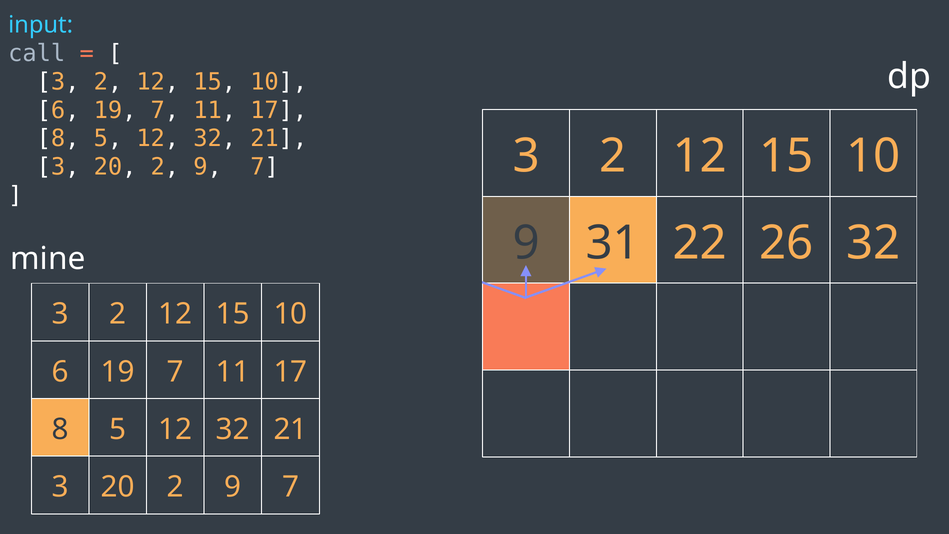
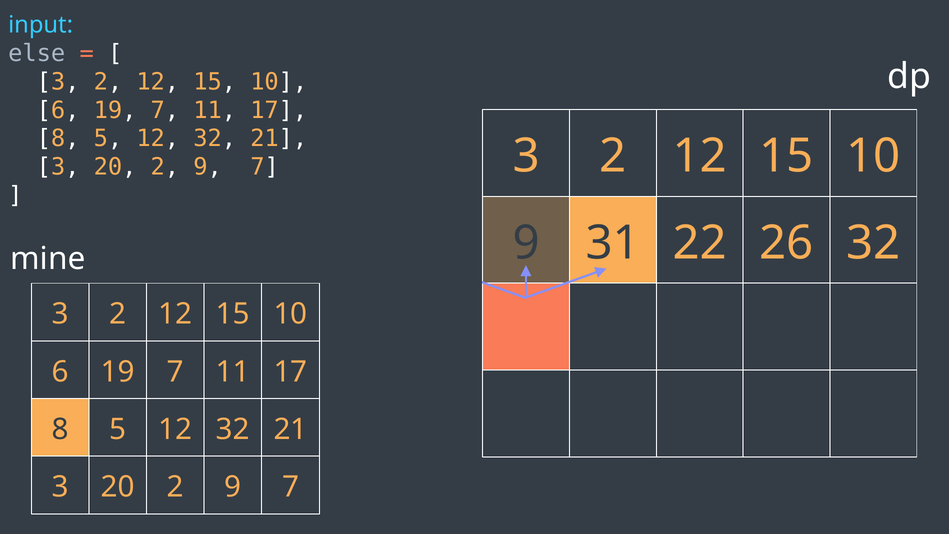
call: call -> else
